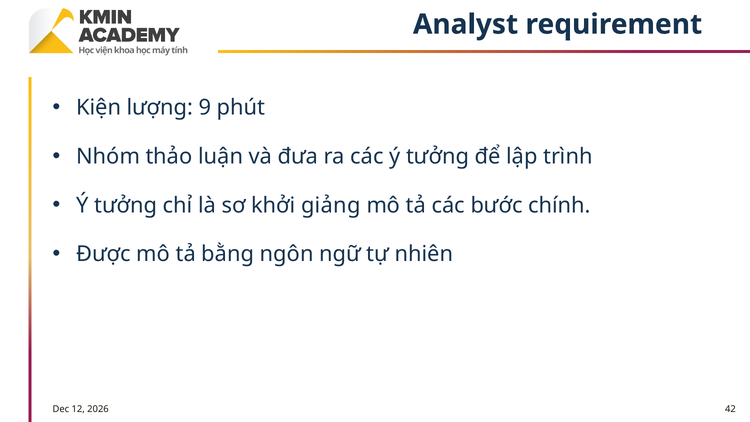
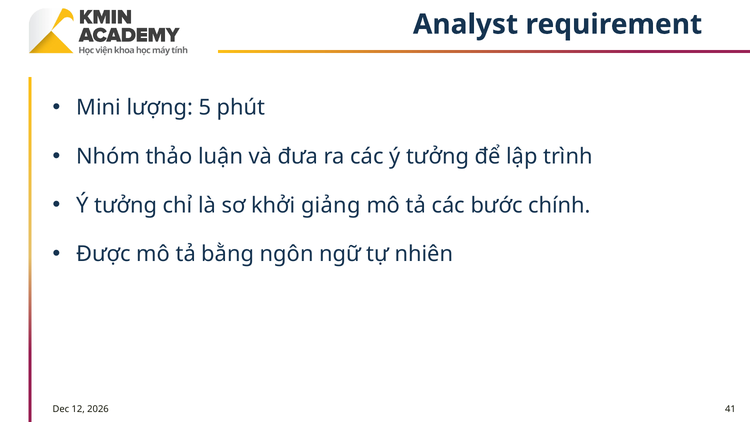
Kiện: Kiện -> Mini
9: 9 -> 5
42: 42 -> 41
